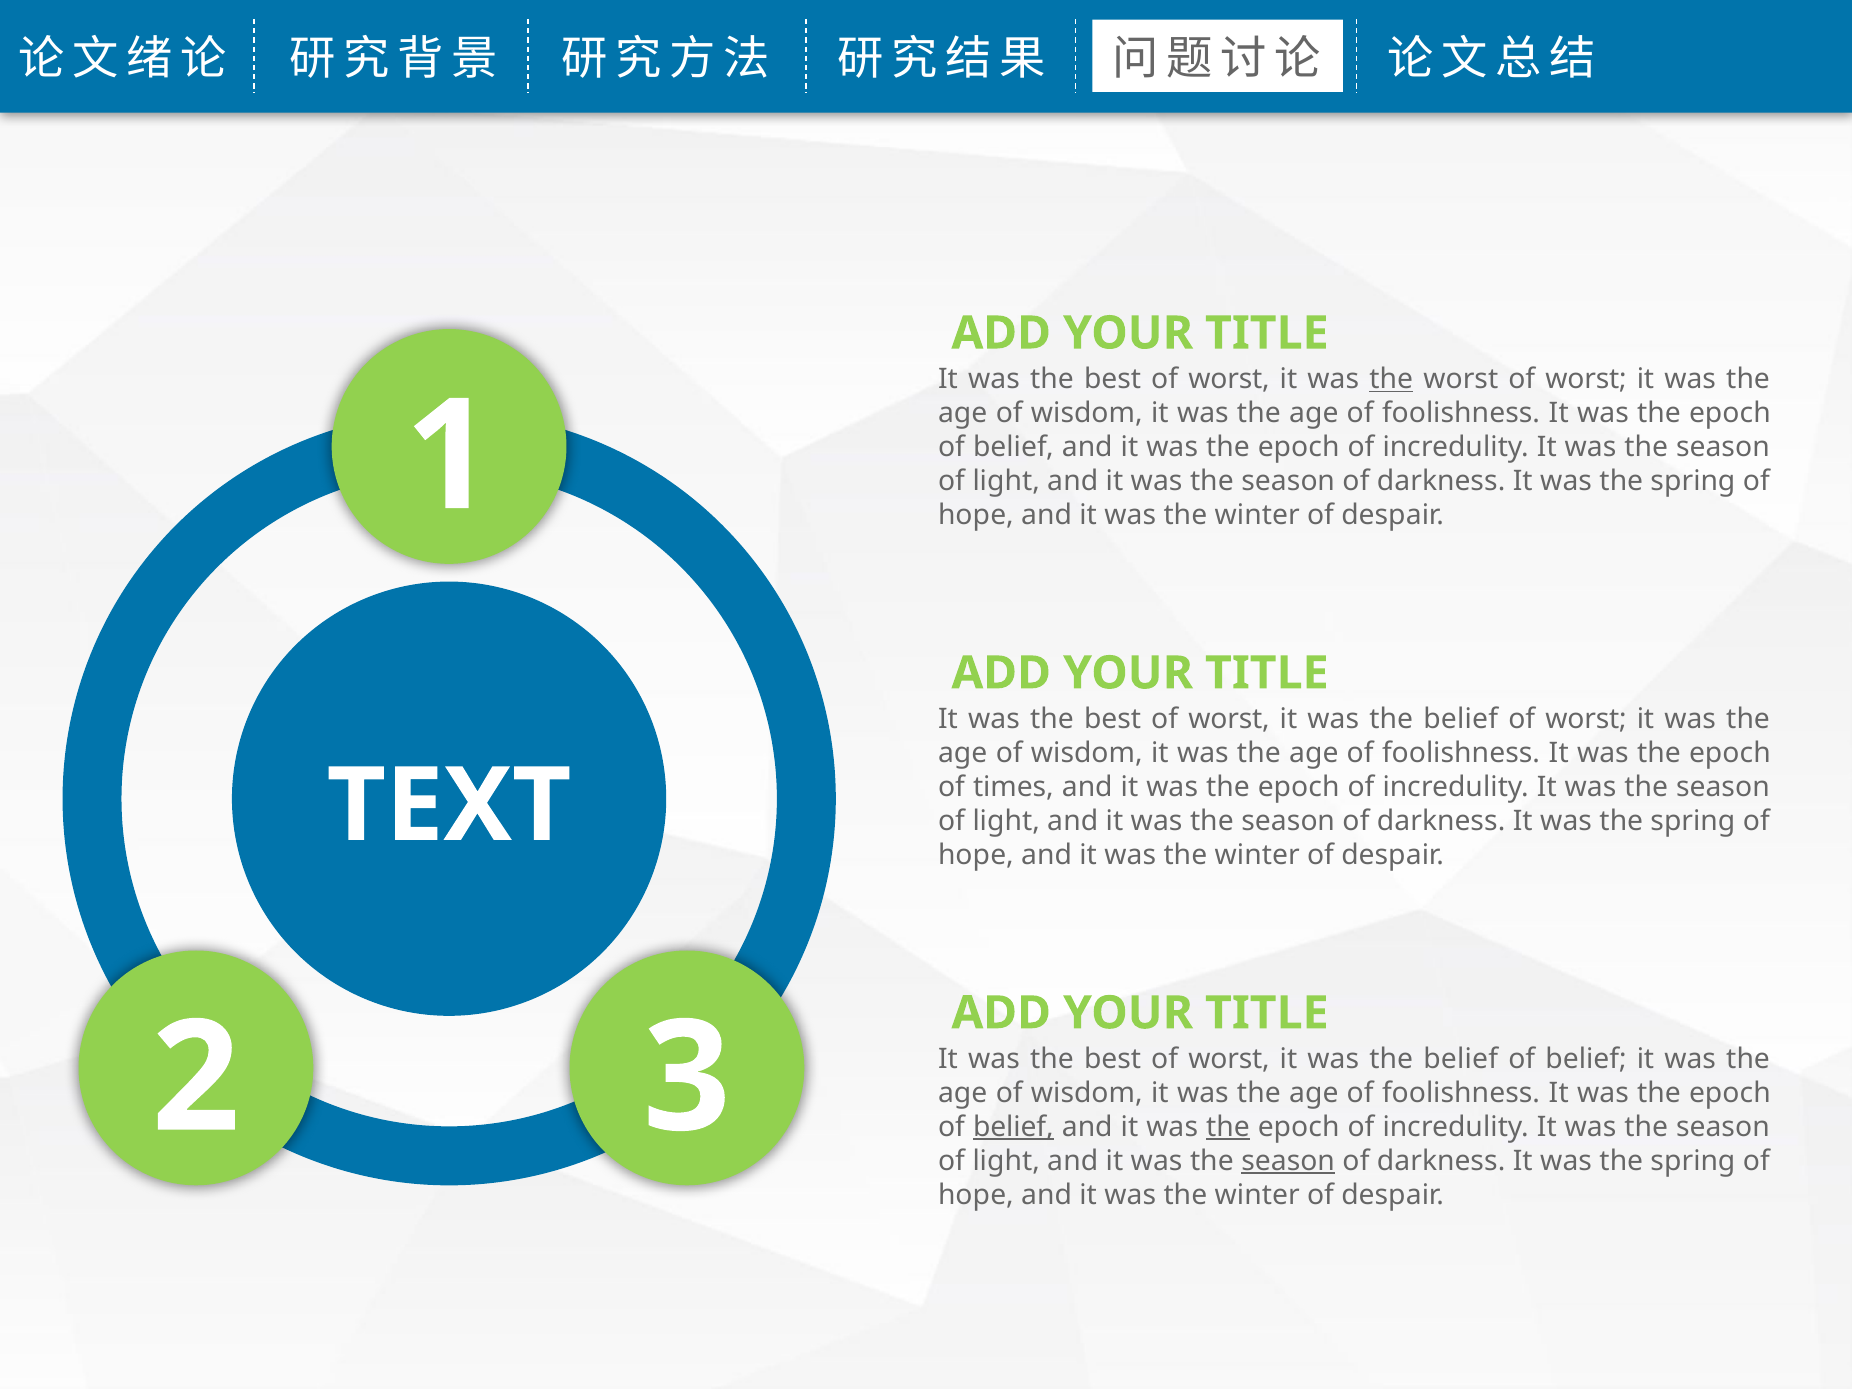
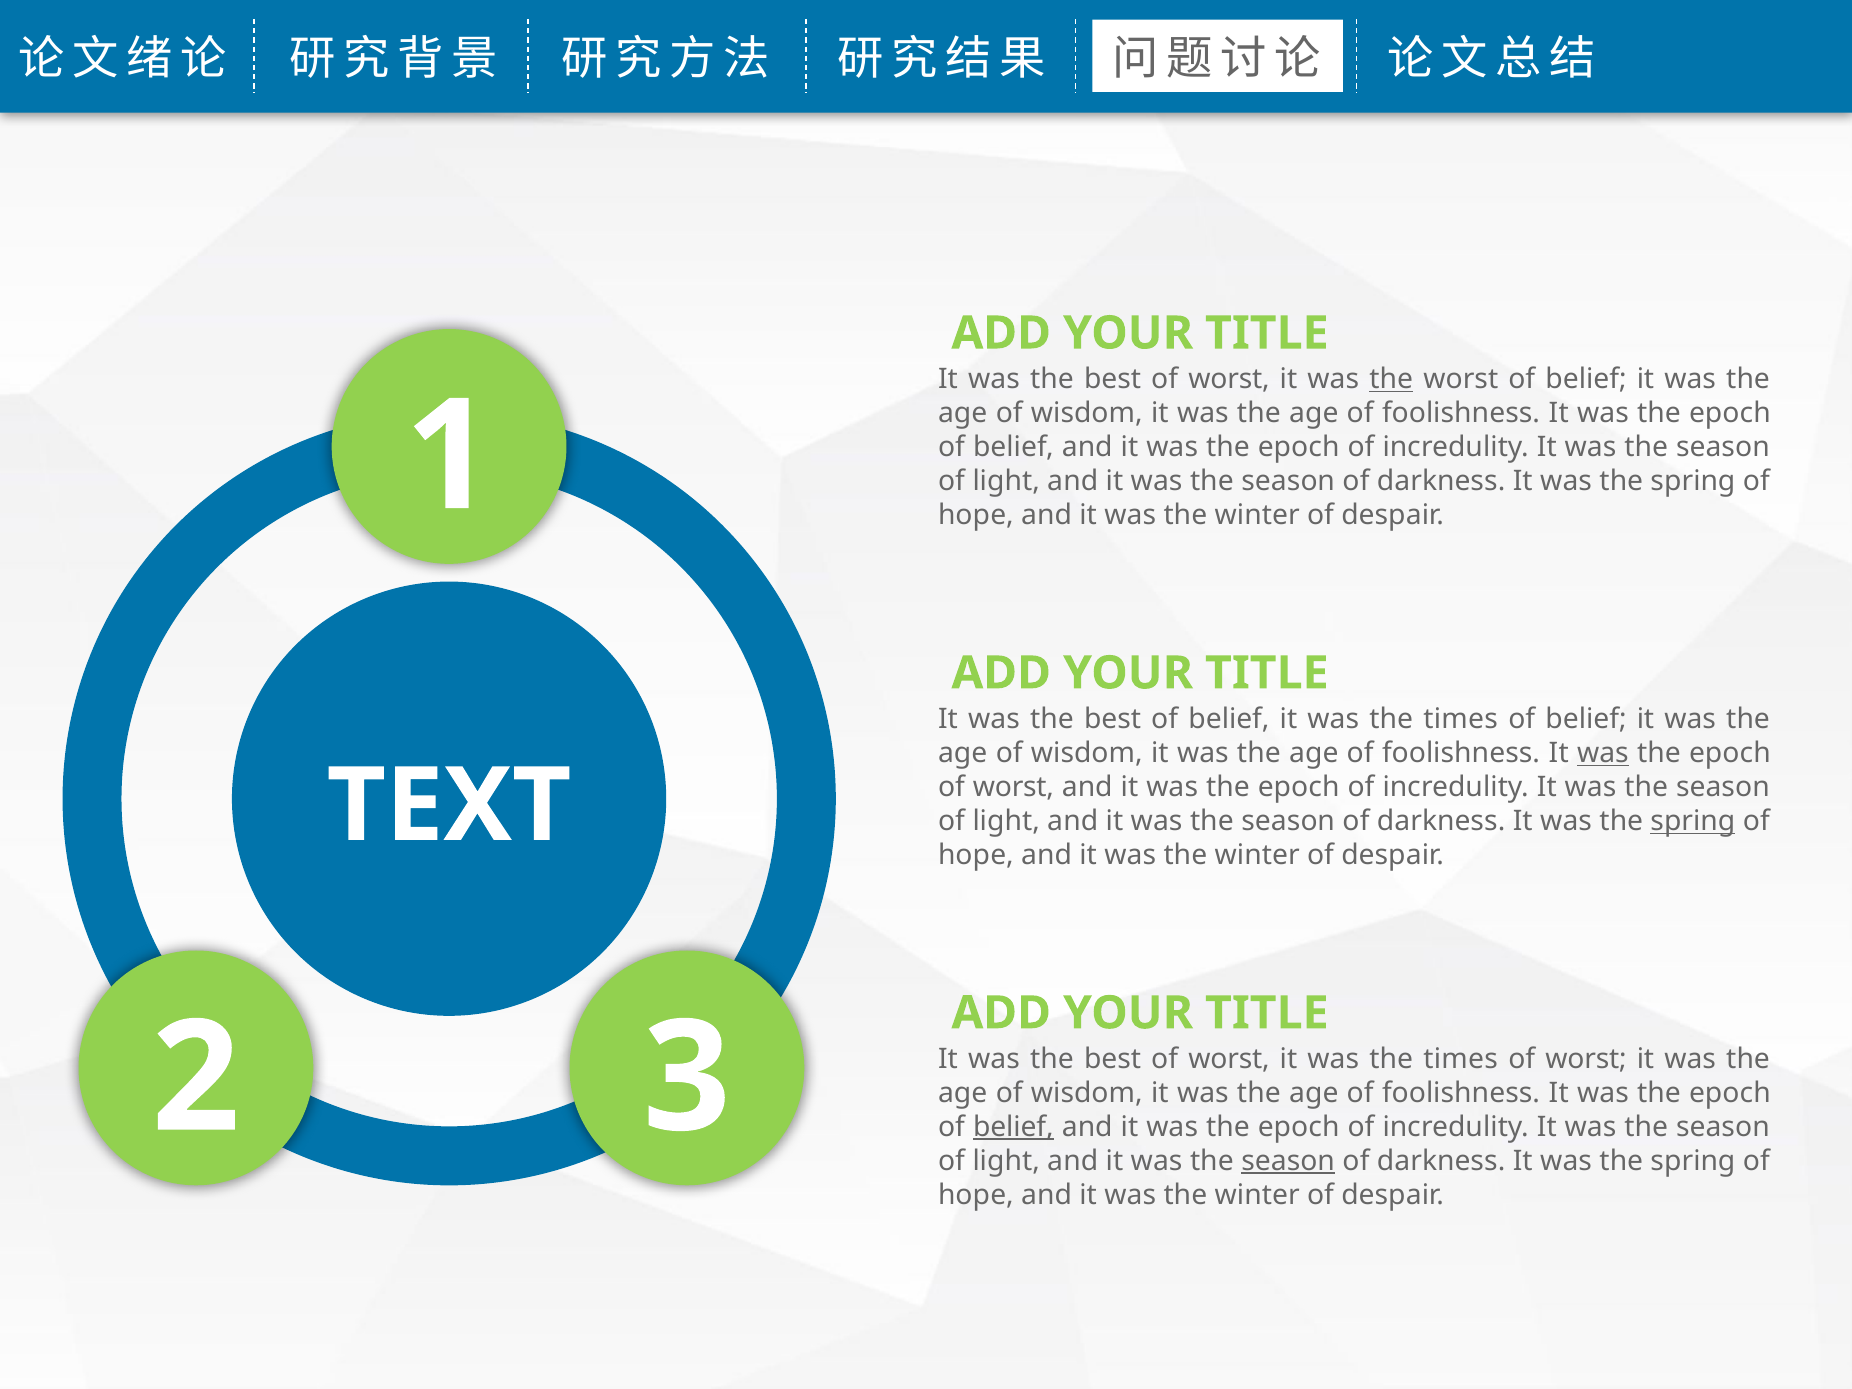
worst of worst: worst -> belief
worst at (1229, 719): worst -> belief
belief at (1461, 719): belief -> times
worst at (1586, 719): worst -> belief
was at (1603, 753) underline: none -> present
times at (1013, 787): times -> worst
spring at (1693, 821) underline: none -> present
belief at (1461, 1059): belief -> times
belief at (1586, 1059): belief -> worst
the at (1228, 1127) underline: present -> none
